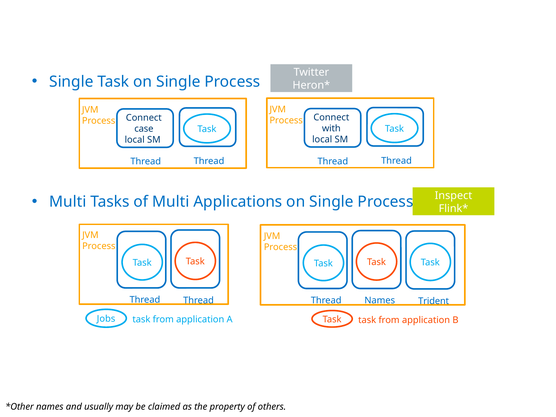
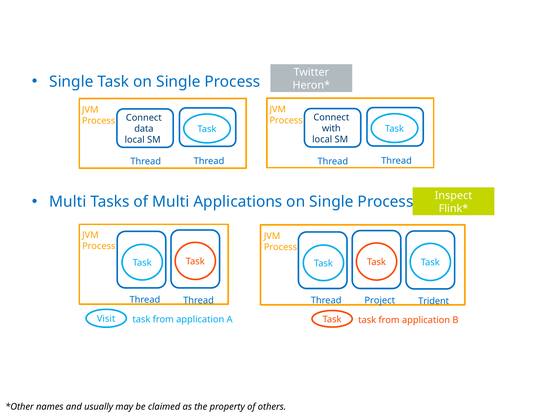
case: case -> data
Thread Names: Names -> Project
Jobs: Jobs -> Visit
